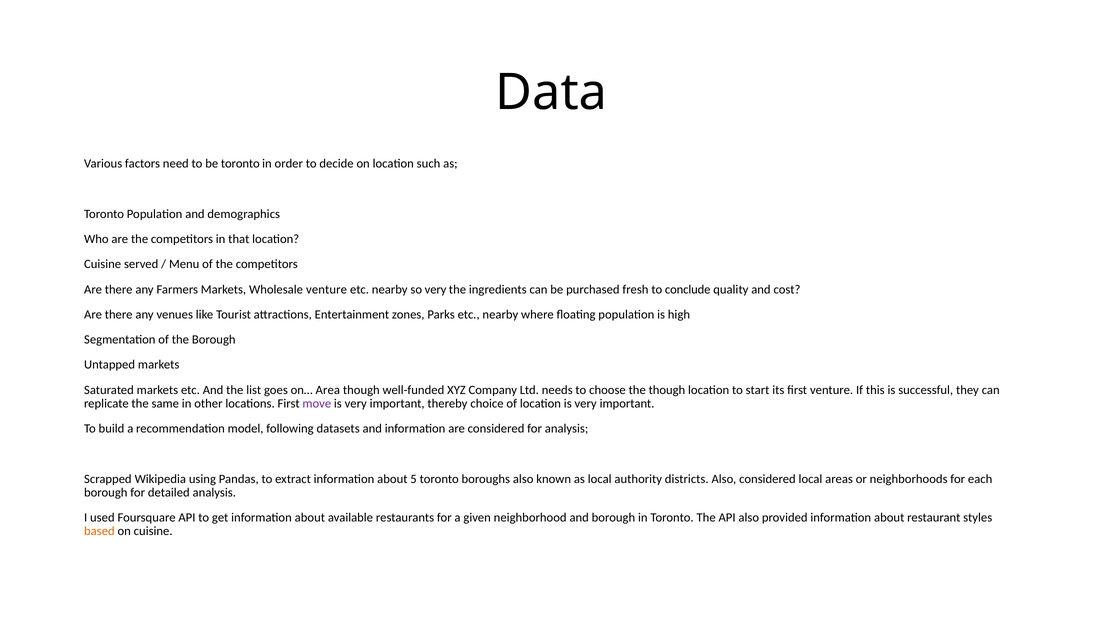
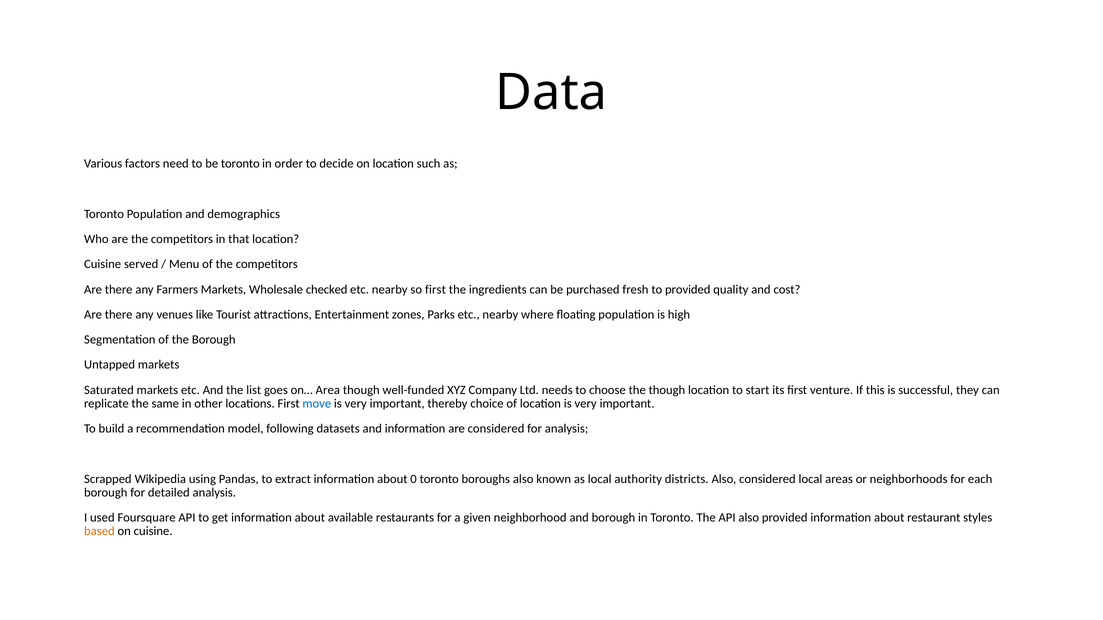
Wholesale venture: venture -> checked
so very: very -> first
to conclude: conclude -> provided
move colour: purple -> blue
5: 5 -> 0
